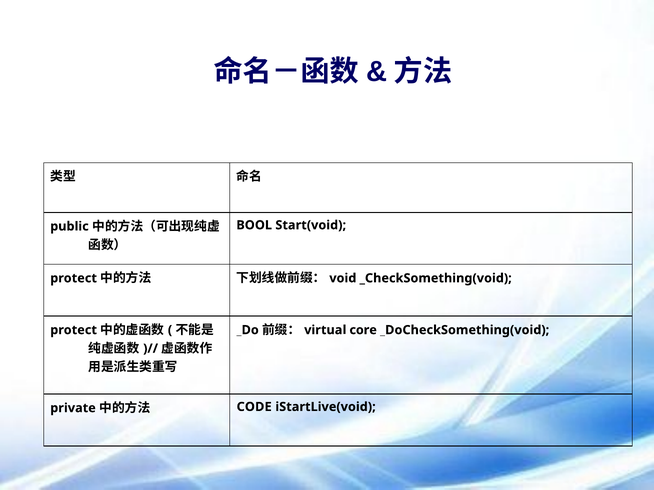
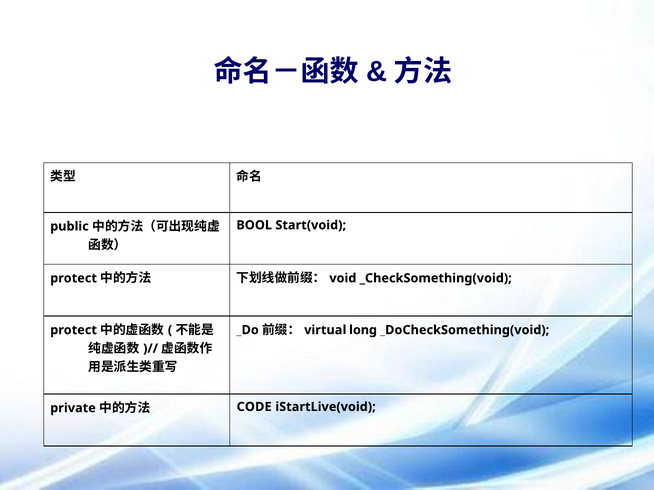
core: core -> long
